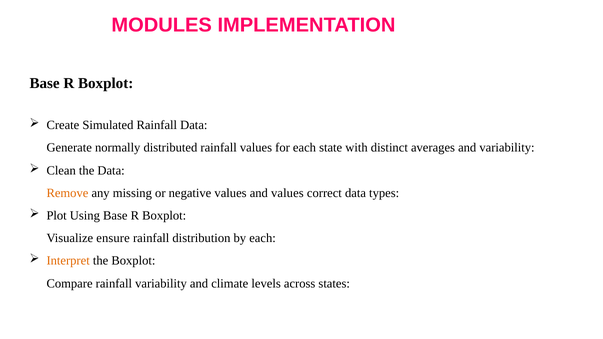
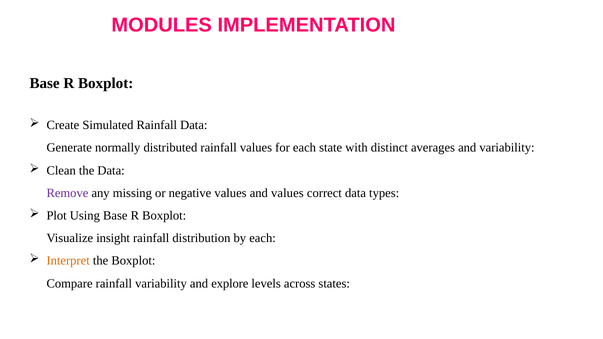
Remove colour: orange -> purple
ensure: ensure -> insight
climate: climate -> explore
